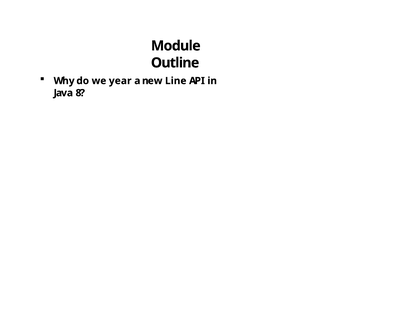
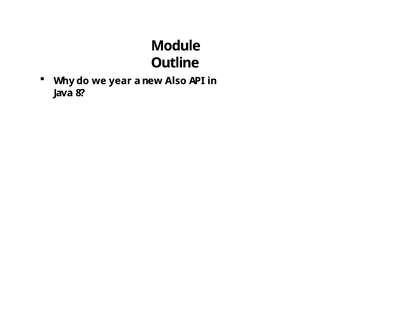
Line: Line -> Also
